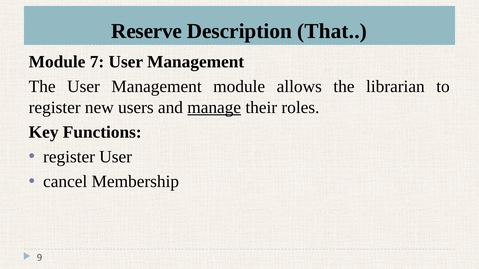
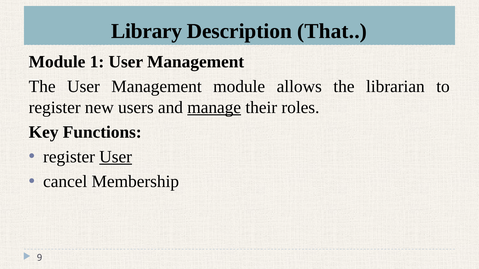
Reserve: Reserve -> Library
7: 7 -> 1
User at (116, 157) underline: none -> present
